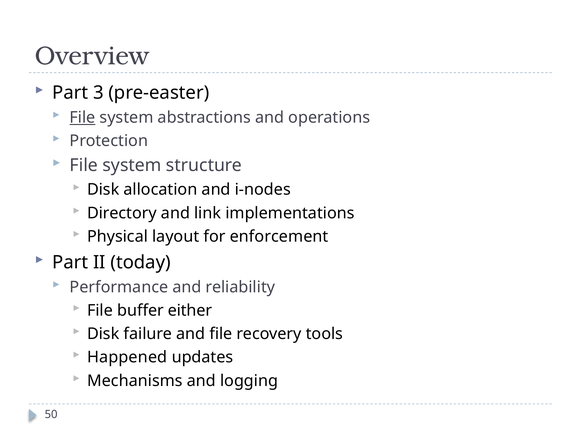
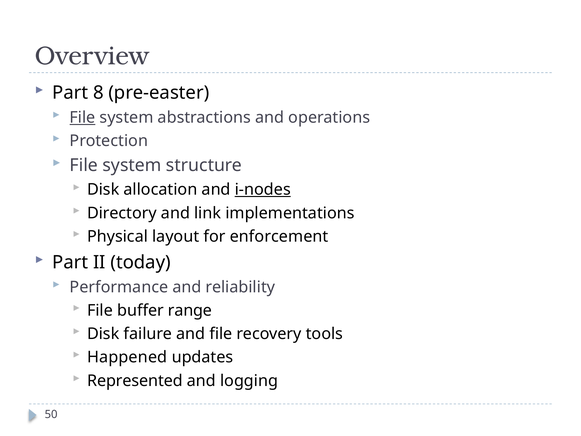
3: 3 -> 8
i-nodes underline: none -> present
either: either -> range
Mechanisms: Mechanisms -> Represented
